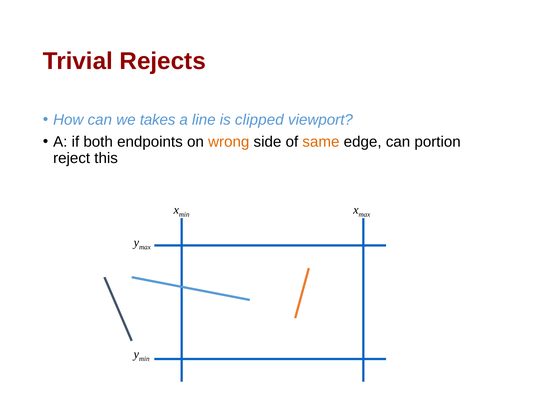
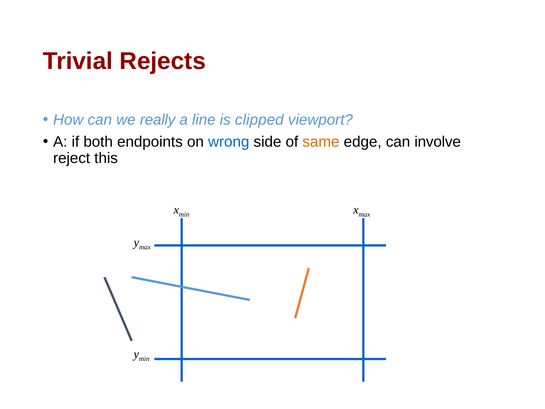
takes: takes -> really
wrong colour: orange -> blue
portion: portion -> involve
